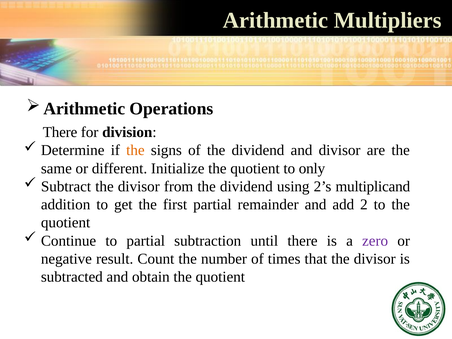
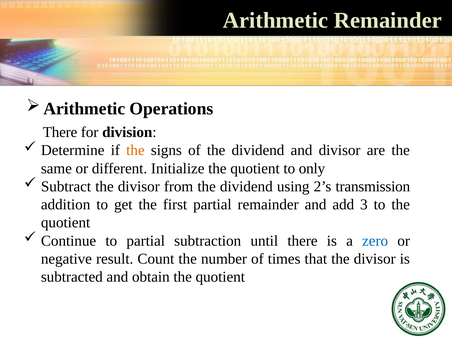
Arithmetic Multipliers: Multipliers -> Remainder
multiplicand: multiplicand -> transmission
2: 2 -> 3
zero colour: purple -> blue
